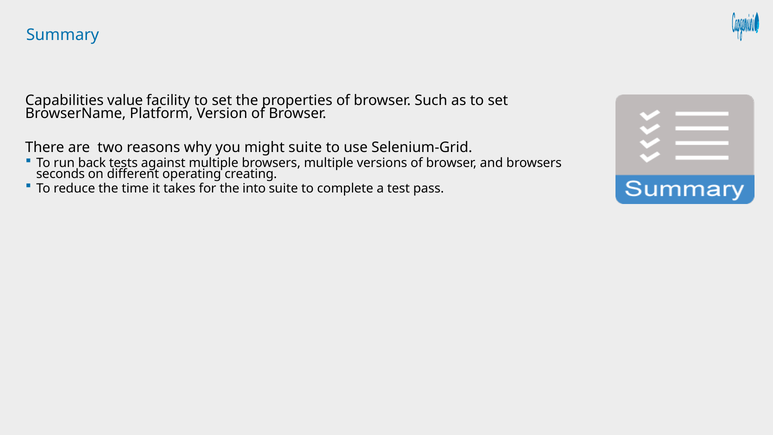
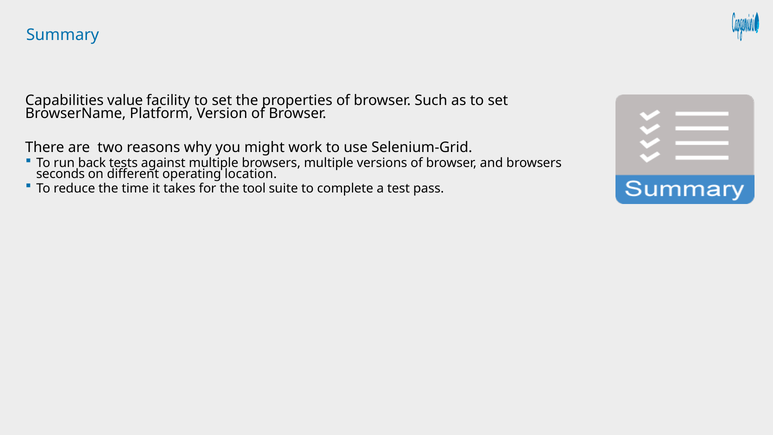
might suite: suite -> work
creating: creating -> location
into: into -> tool
